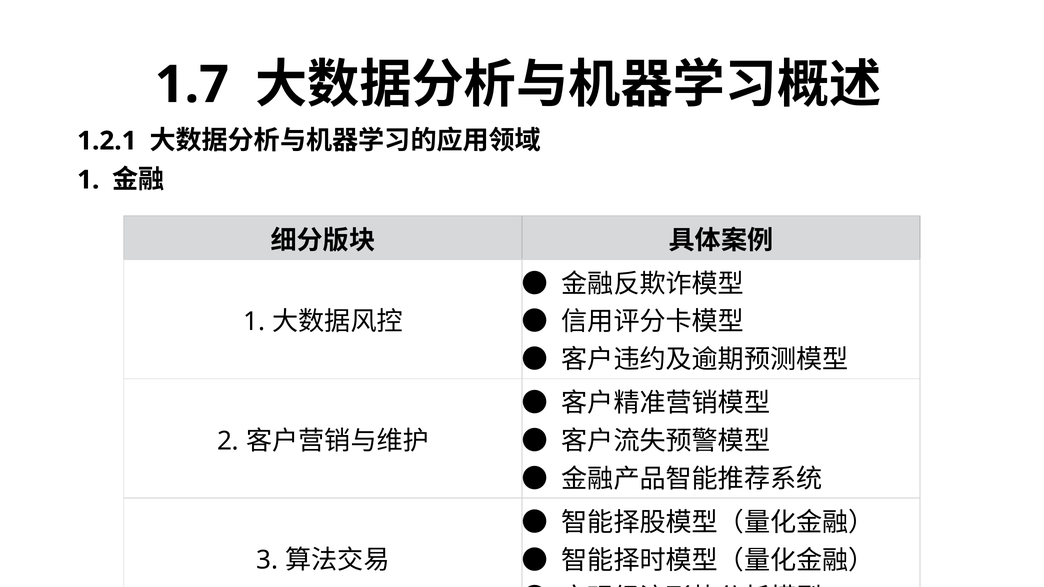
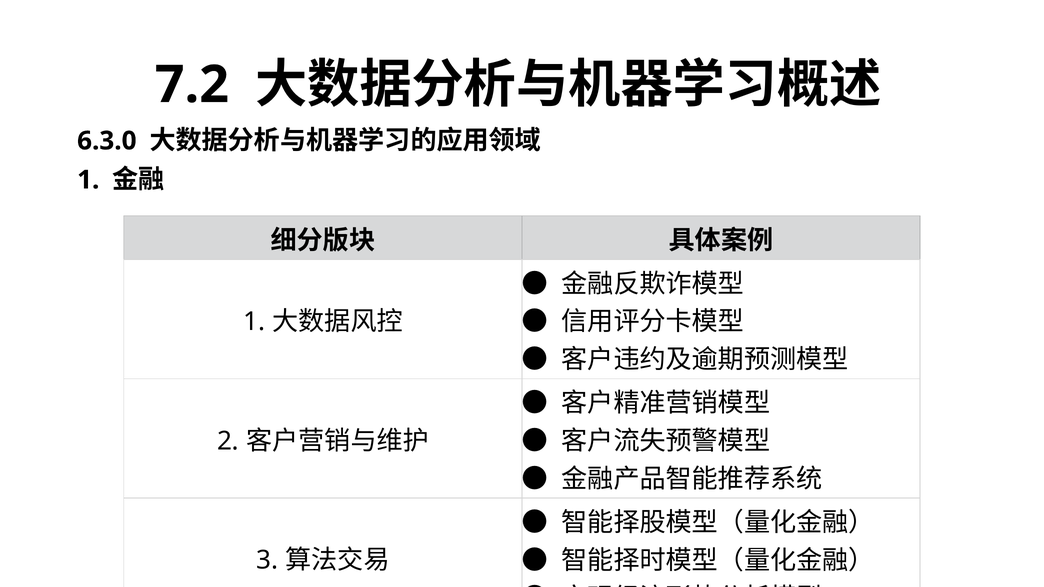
1.7: 1.7 -> 7.2
1.2.1: 1.2.1 -> 6.3.0
